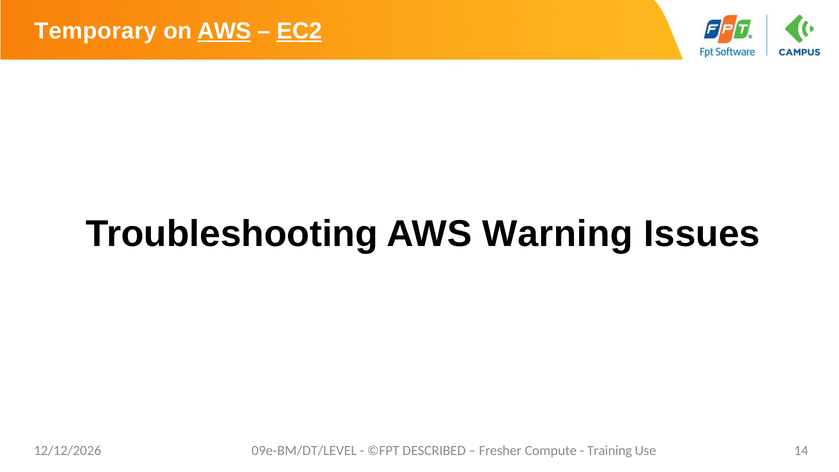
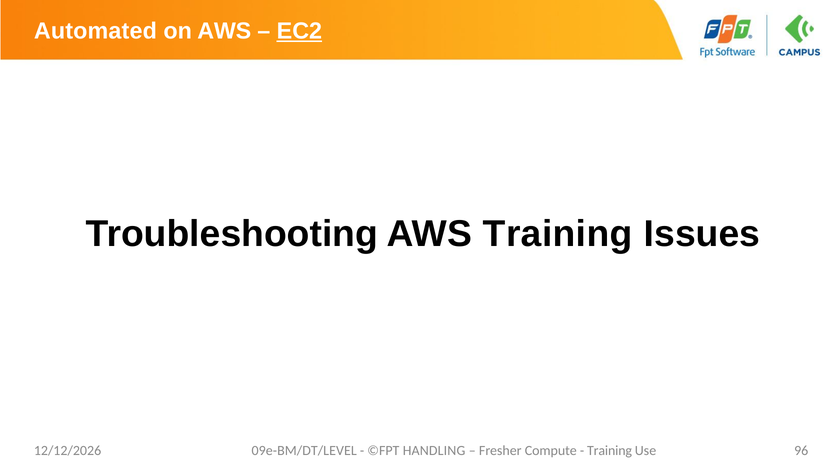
Temporary: Temporary -> Automated
AWS at (224, 31) underline: present -> none
AWS Warning: Warning -> Training
DESCRIBED: DESCRIBED -> HANDLING
14: 14 -> 96
